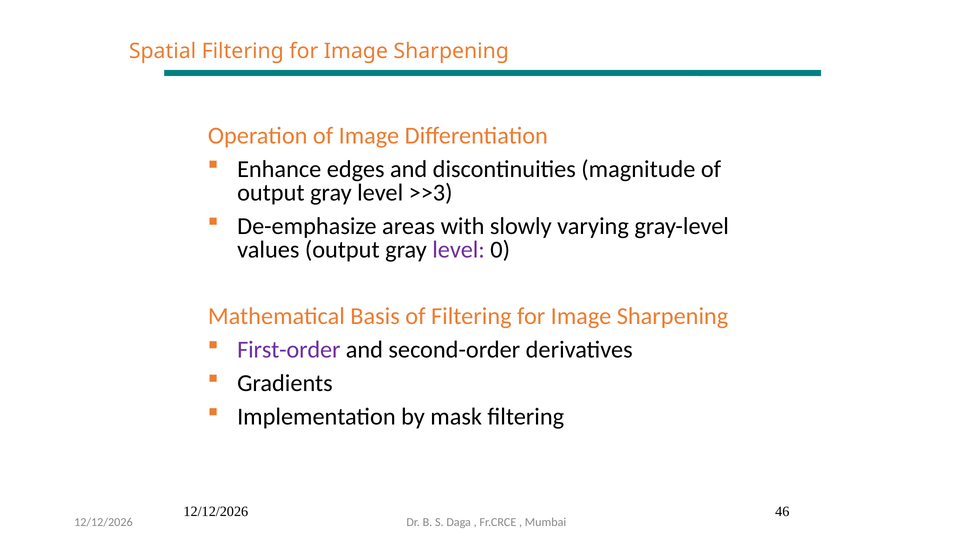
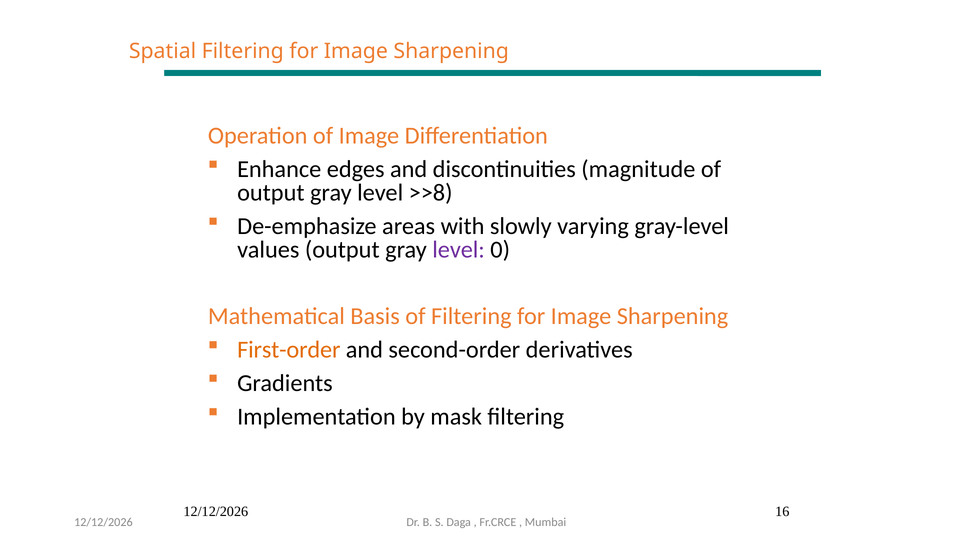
>>3: >>3 -> >>8
First-order colour: purple -> orange
46: 46 -> 16
